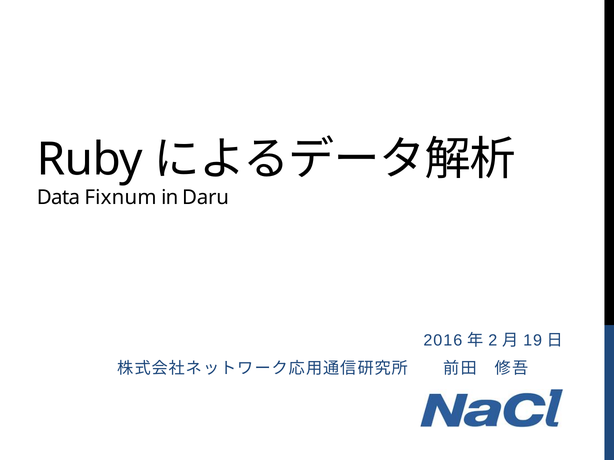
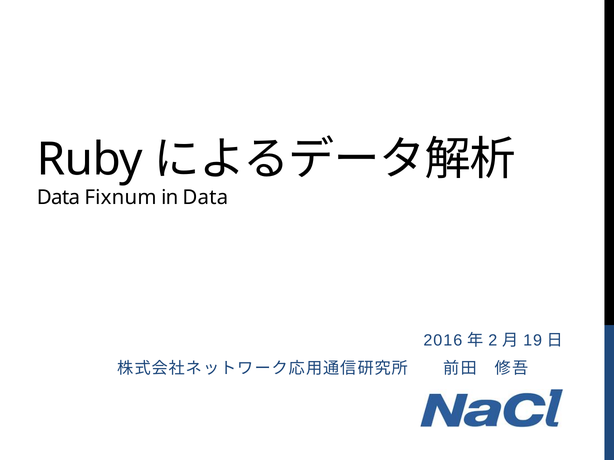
in Daru: Daru -> Data
